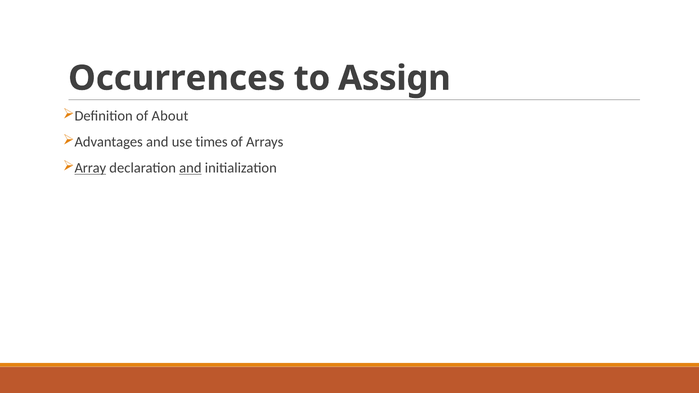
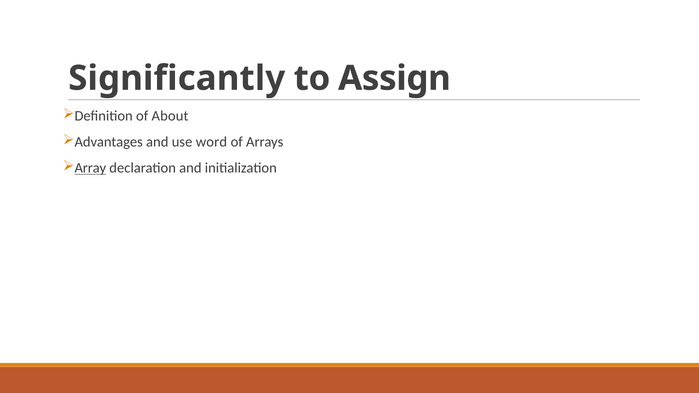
Occurrences: Occurrences -> Significantly
times: times -> word
and at (190, 168) underline: present -> none
